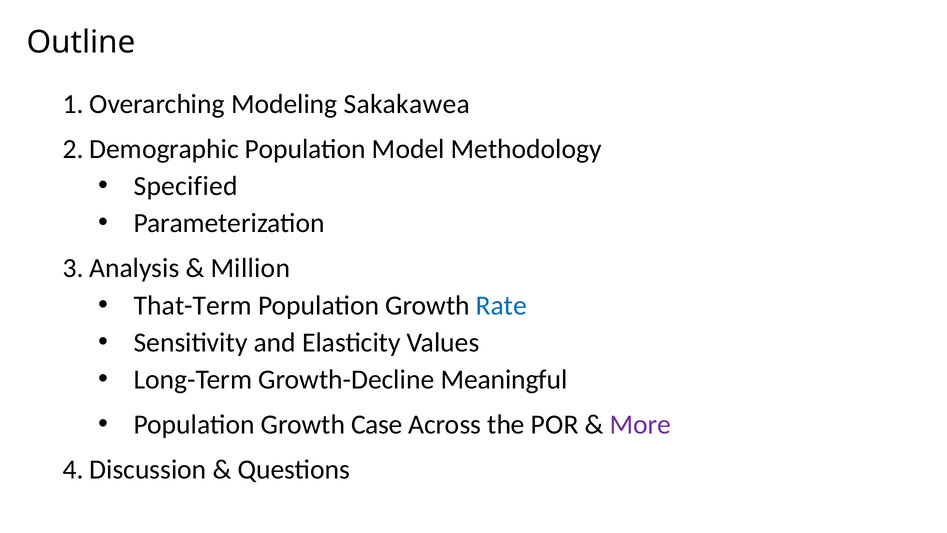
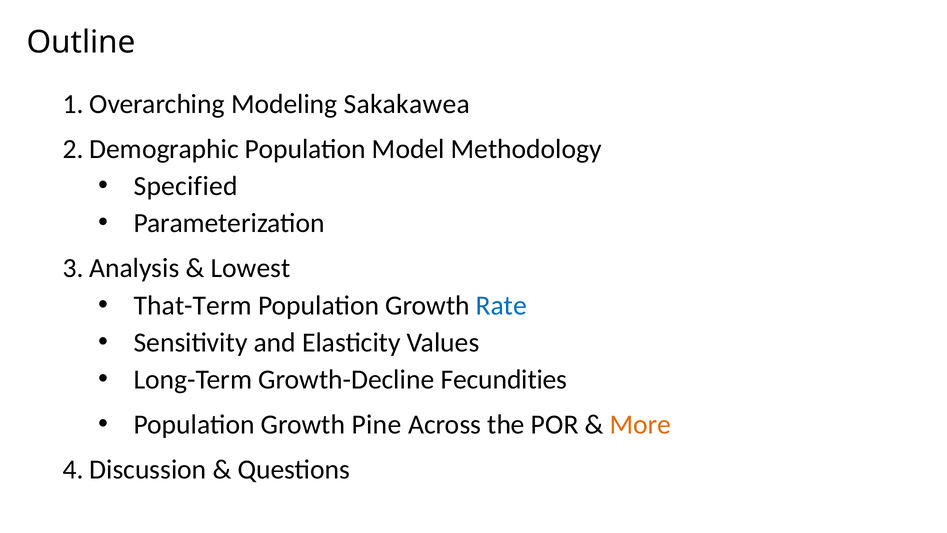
Million: Million -> Lowest
Meaningful: Meaningful -> Fecundities
Case: Case -> Pine
More colour: purple -> orange
